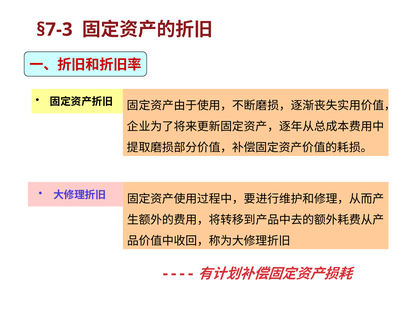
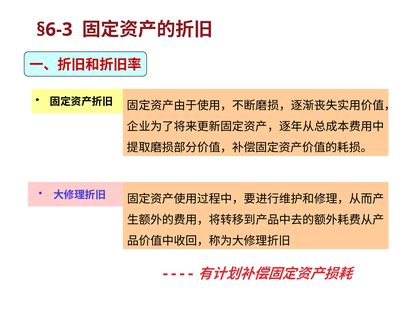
§7-3: §7-3 -> §6-3
